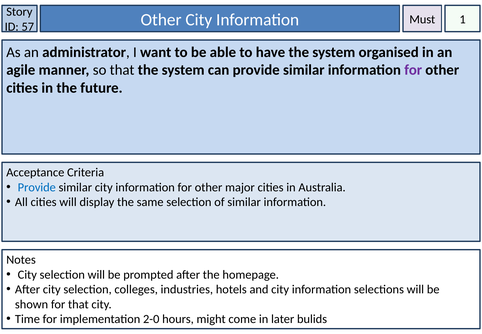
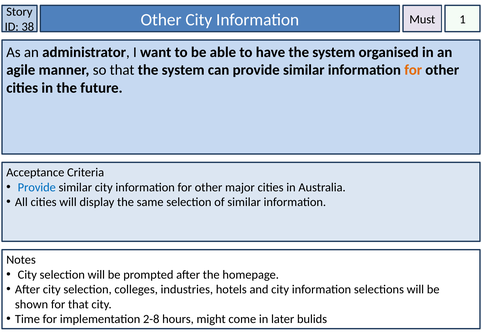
57: 57 -> 38
for at (413, 70) colour: purple -> orange
2-0: 2-0 -> 2-8
